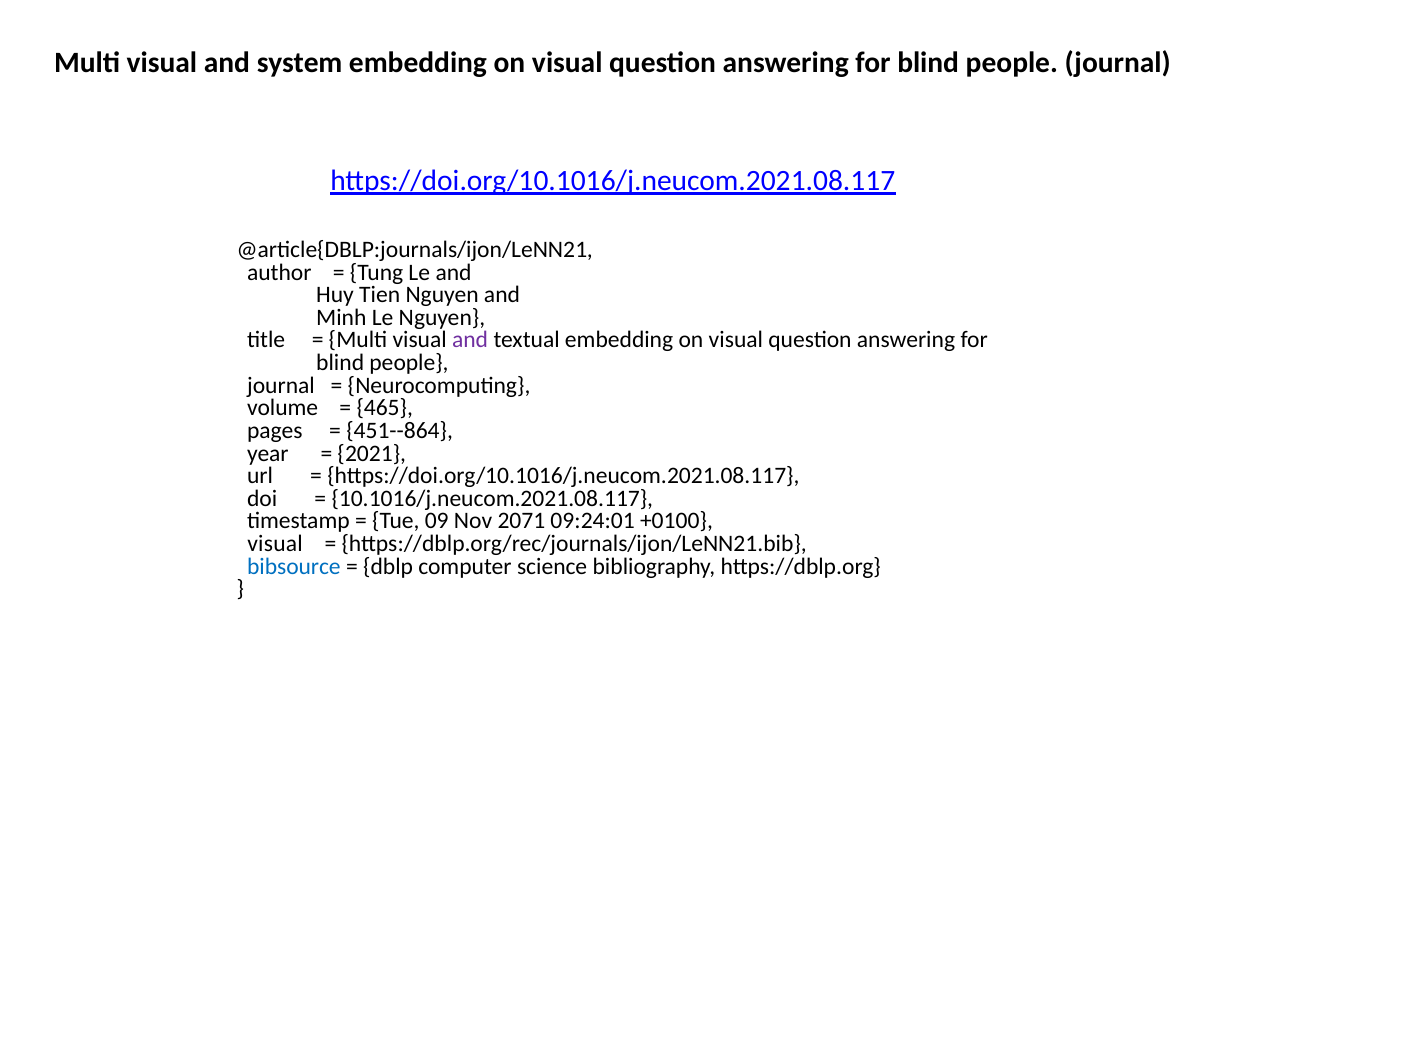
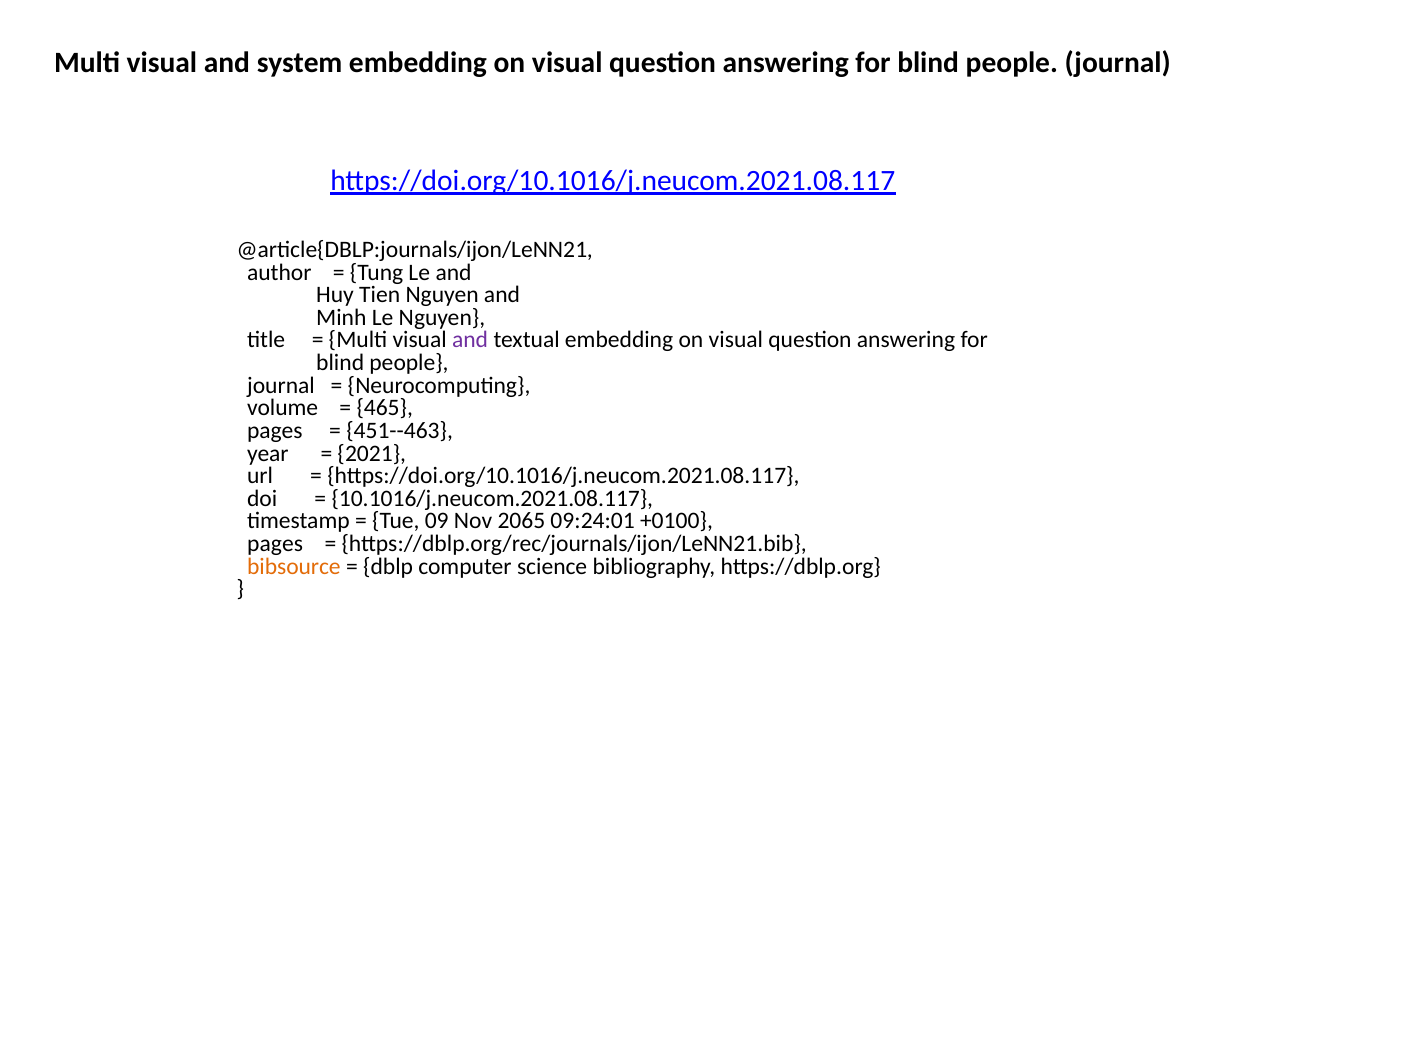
451--864: 451--864 -> 451--463
2071: 2071 -> 2065
visual at (275, 544): visual -> pages
bibsource colour: blue -> orange
